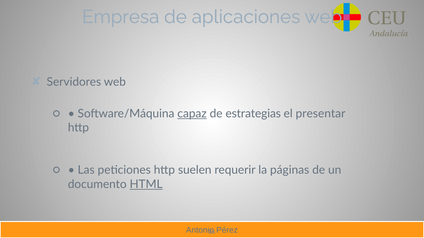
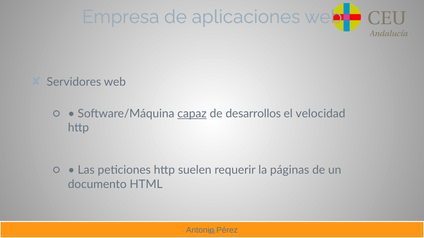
estrategias: estrategias -> desarrollos
presentar: presentar -> velocidad
HTML underline: present -> none
